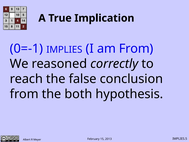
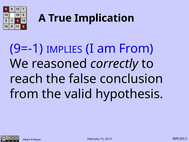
0=-1: 0=-1 -> 9=-1
both: both -> valid
